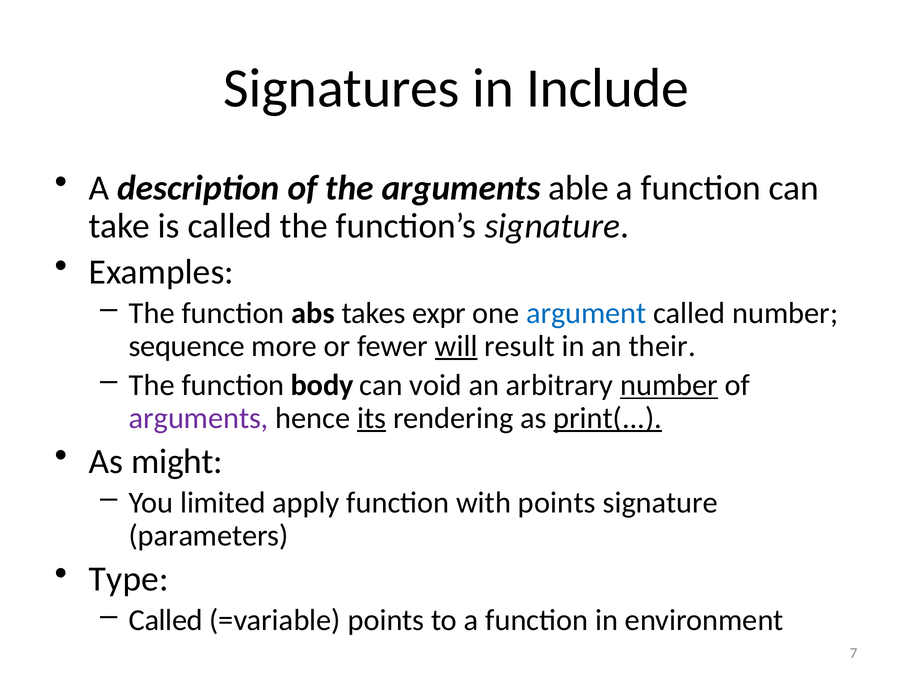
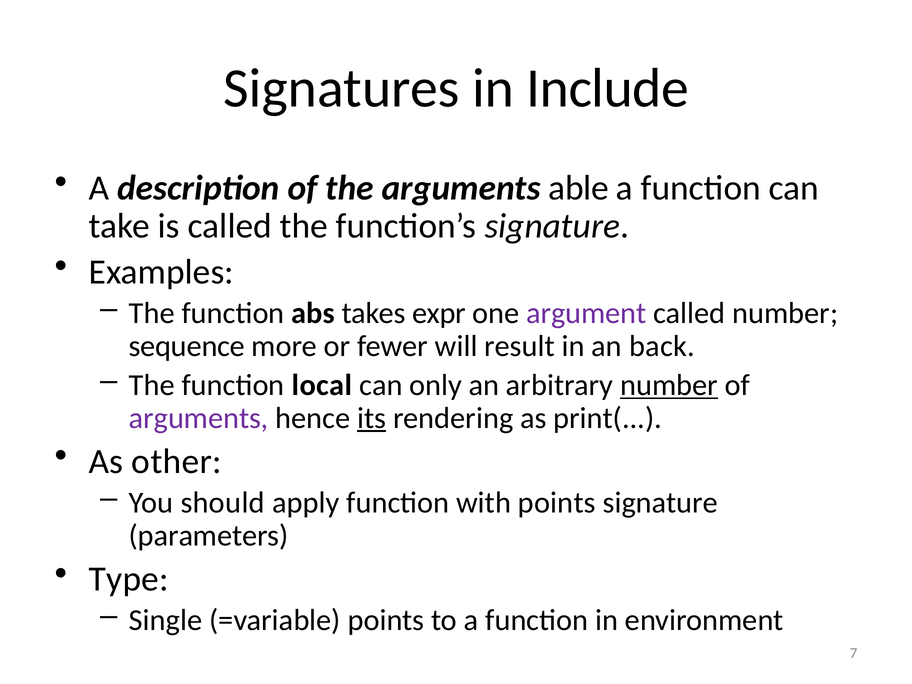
argument colour: blue -> purple
will underline: present -> none
their: their -> back
body: body -> local
void: void -> only
print( underline: present -> none
might: might -> other
limited: limited -> should
Called at (166, 620): Called -> Single
